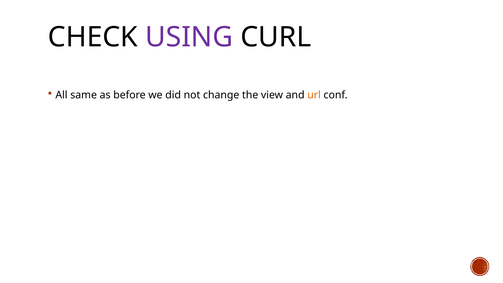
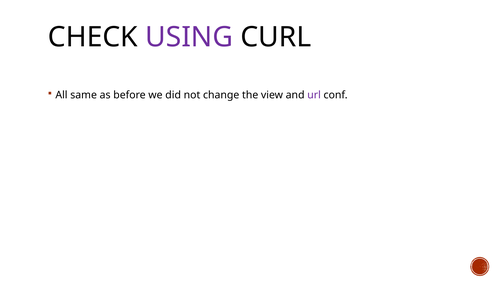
url colour: orange -> purple
